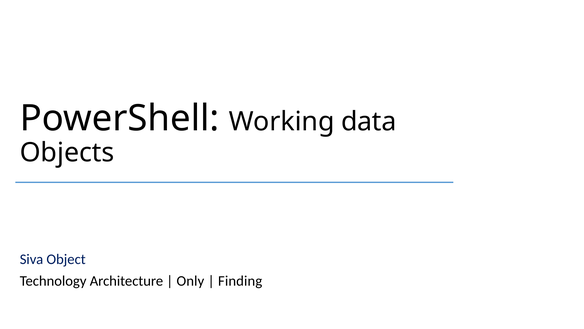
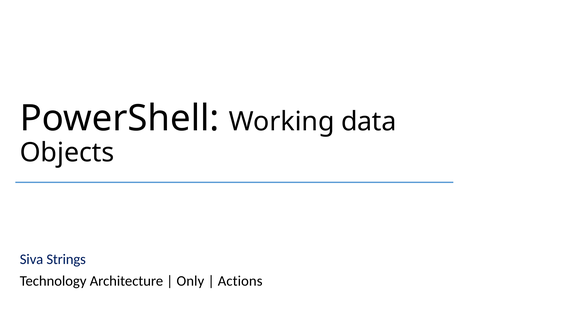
Object: Object -> Strings
Finding: Finding -> Actions
